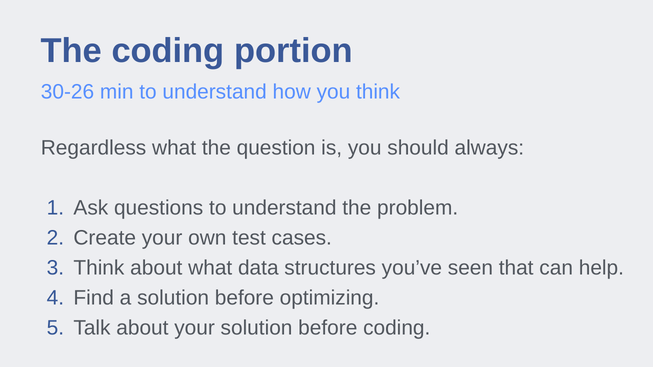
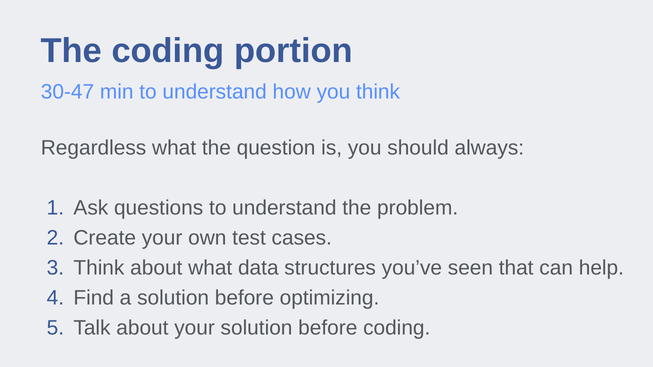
30-26: 30-26 -> 30-47
